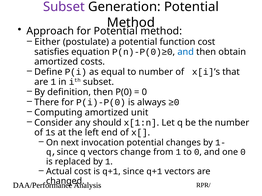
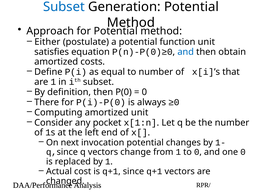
Subset at (64, 7) colour: purple -> blue
function cost: cost -> unit
should: should -> pocket
